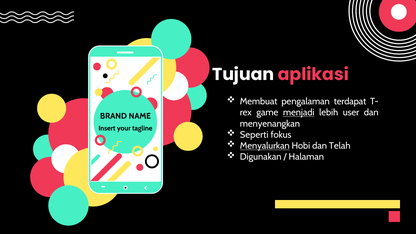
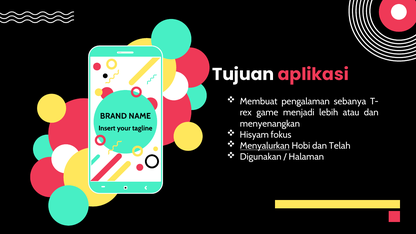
terdapat: terdapat -> sebanya
menjadi underline: present -> none
user: user -> atau
Seperti: Seperti -> Hisyam
